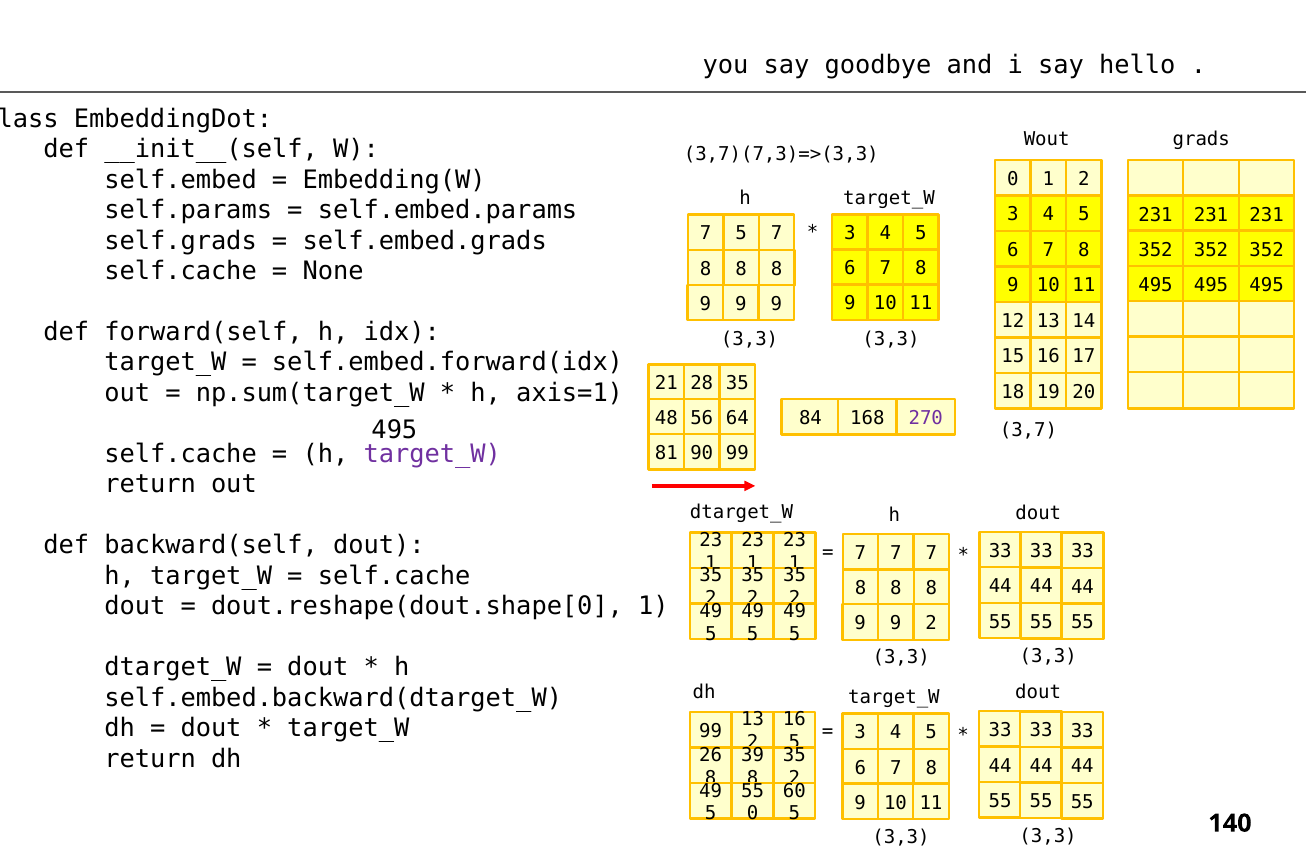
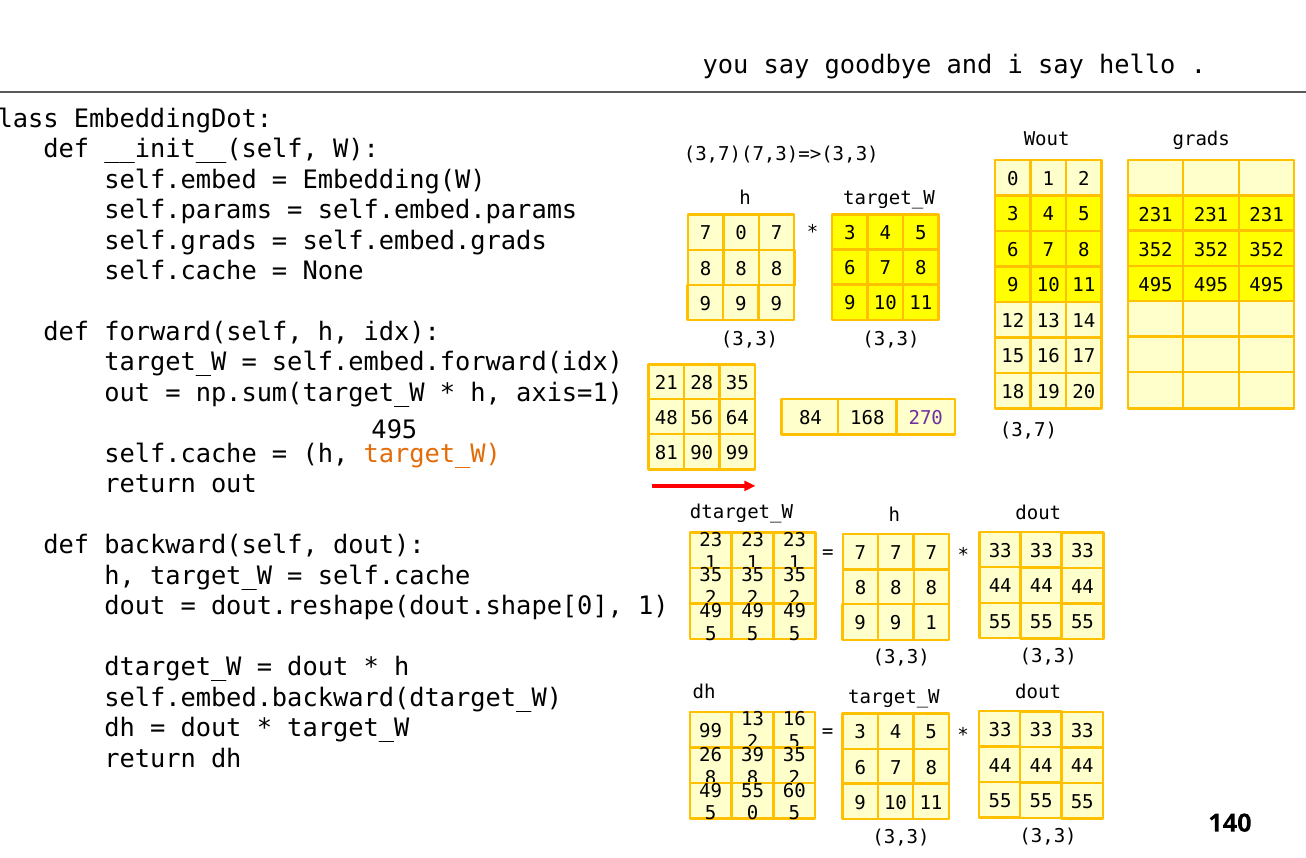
7 5: 5 -> 0
target_W at (432, 454) colour: purple -> orange
9 2: 2 -> 1
